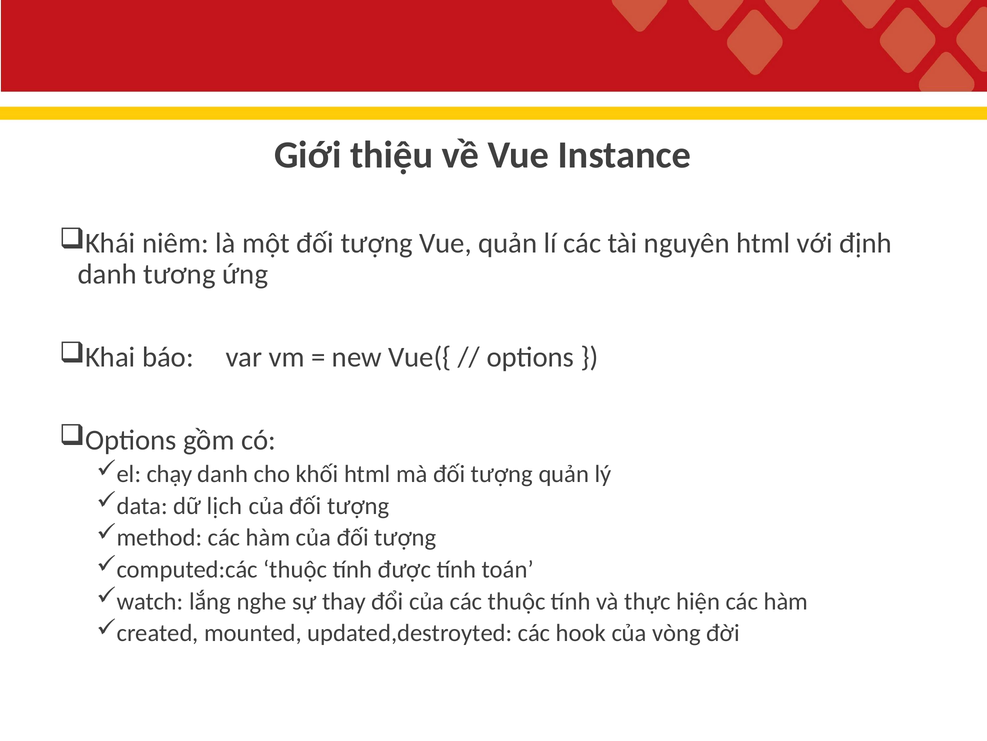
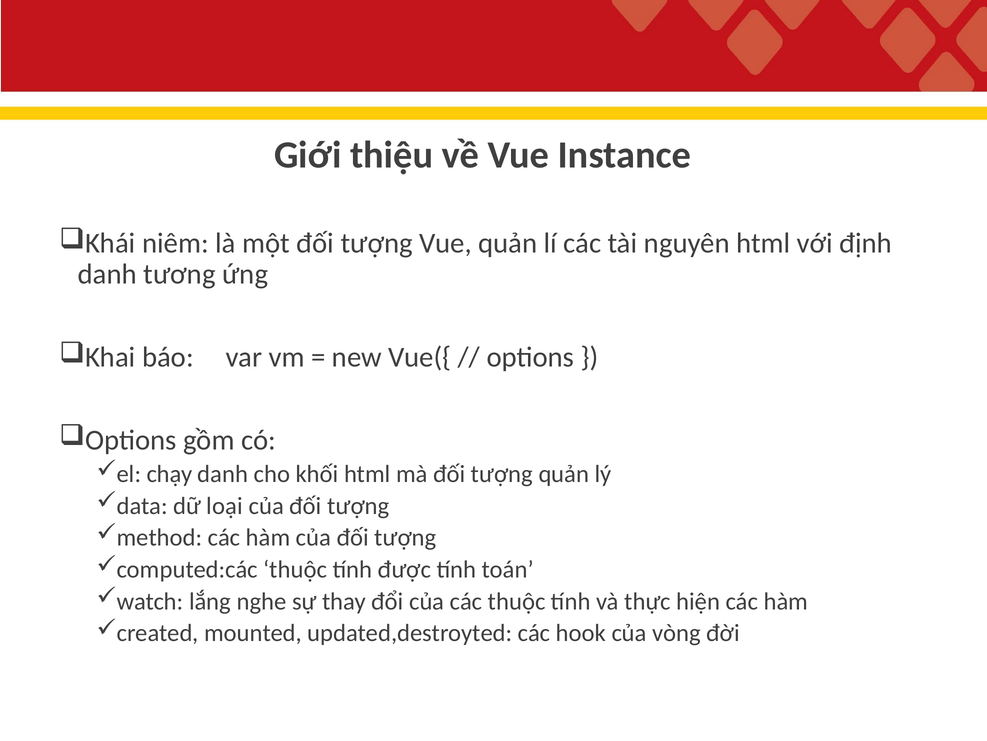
lịch: lịch -> loại
